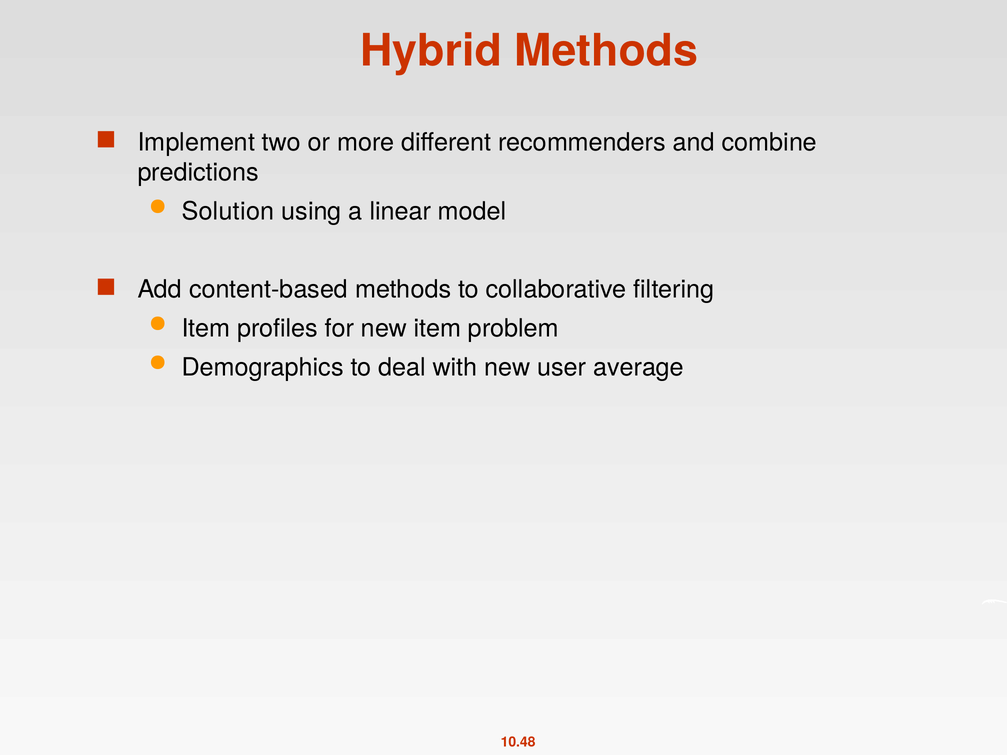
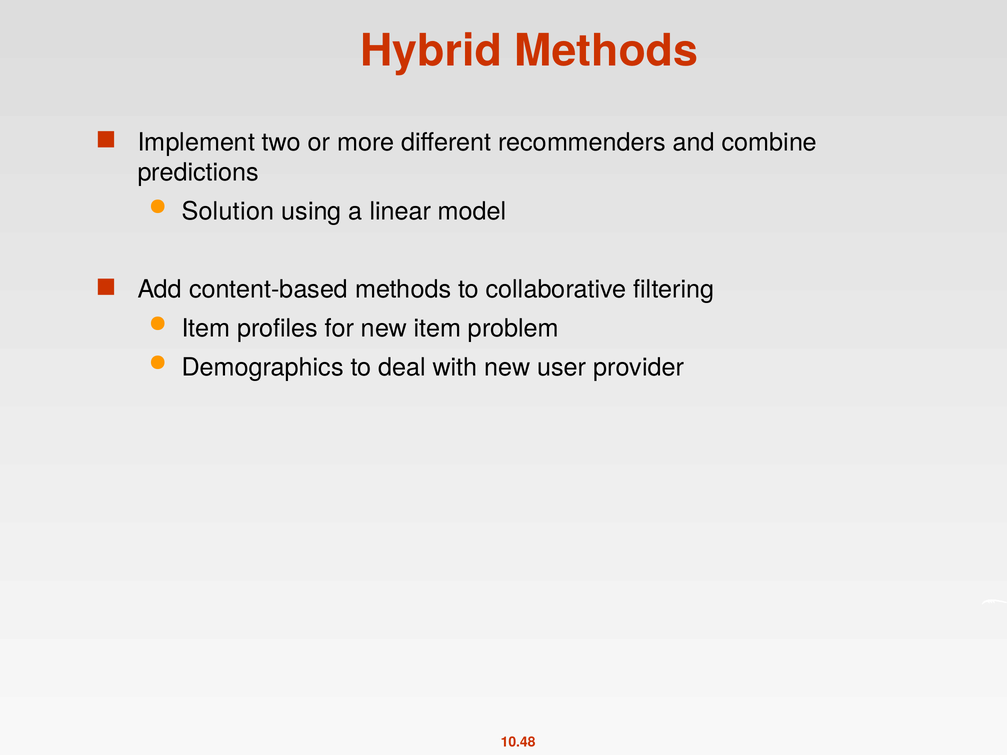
average: average -> provider
